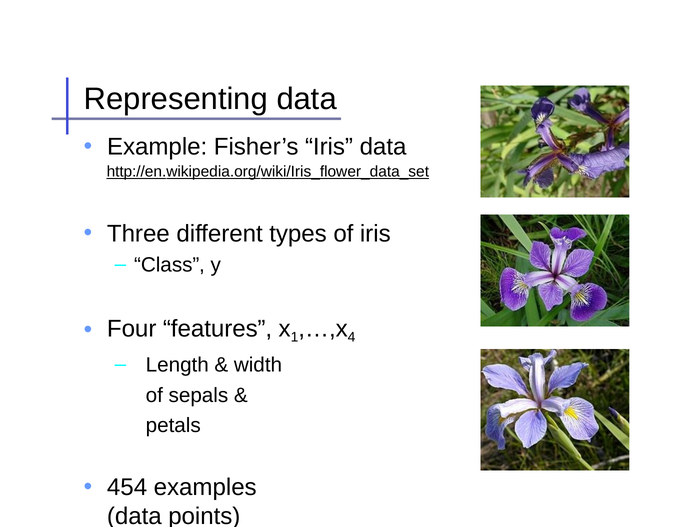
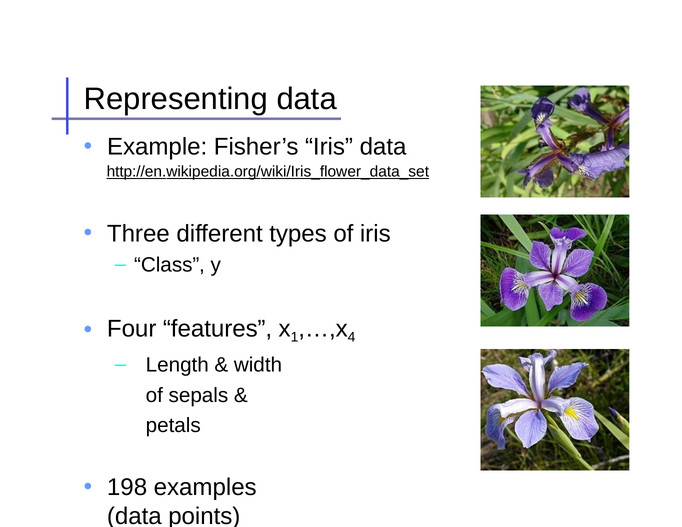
454: 454 -> 198
